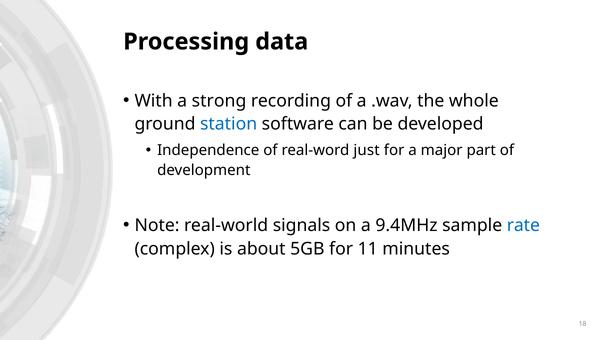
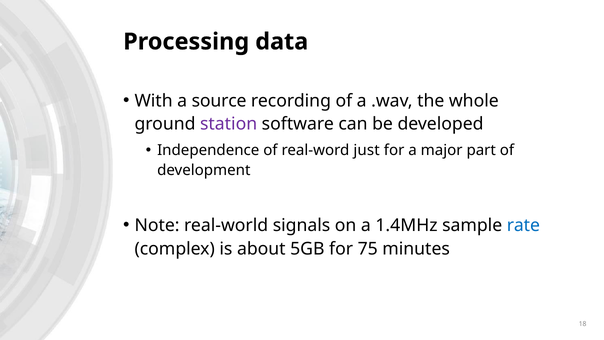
strong: strong -> source
station colour: blue -> purple
9.4MHz: 9.4MHz -> 1.4MHz
11: 11 -> 75
